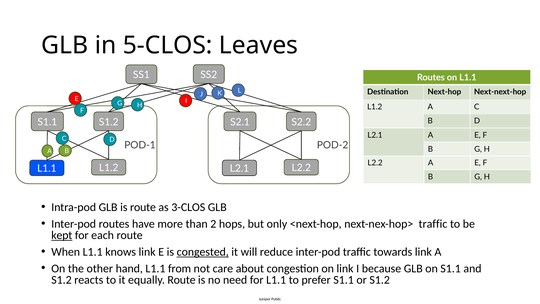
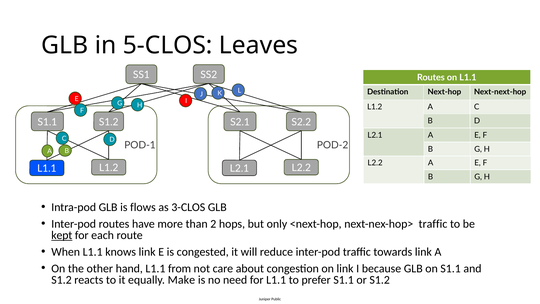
is route: route -> flows
congested underline: present -> none
equally Route: Route -> Make
